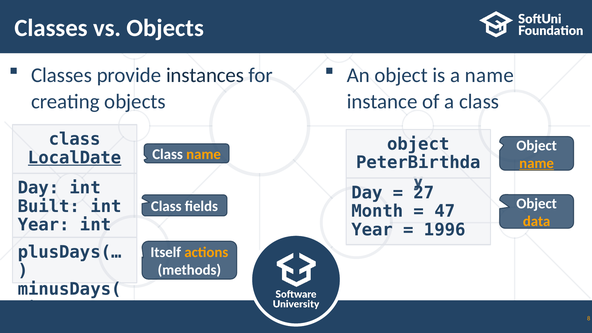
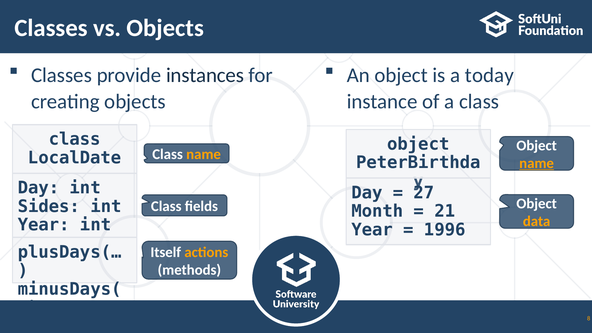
a name: name -> today
LocalDate underline: present -> none
Built: Built -> Sides
47: 47 -> 21
